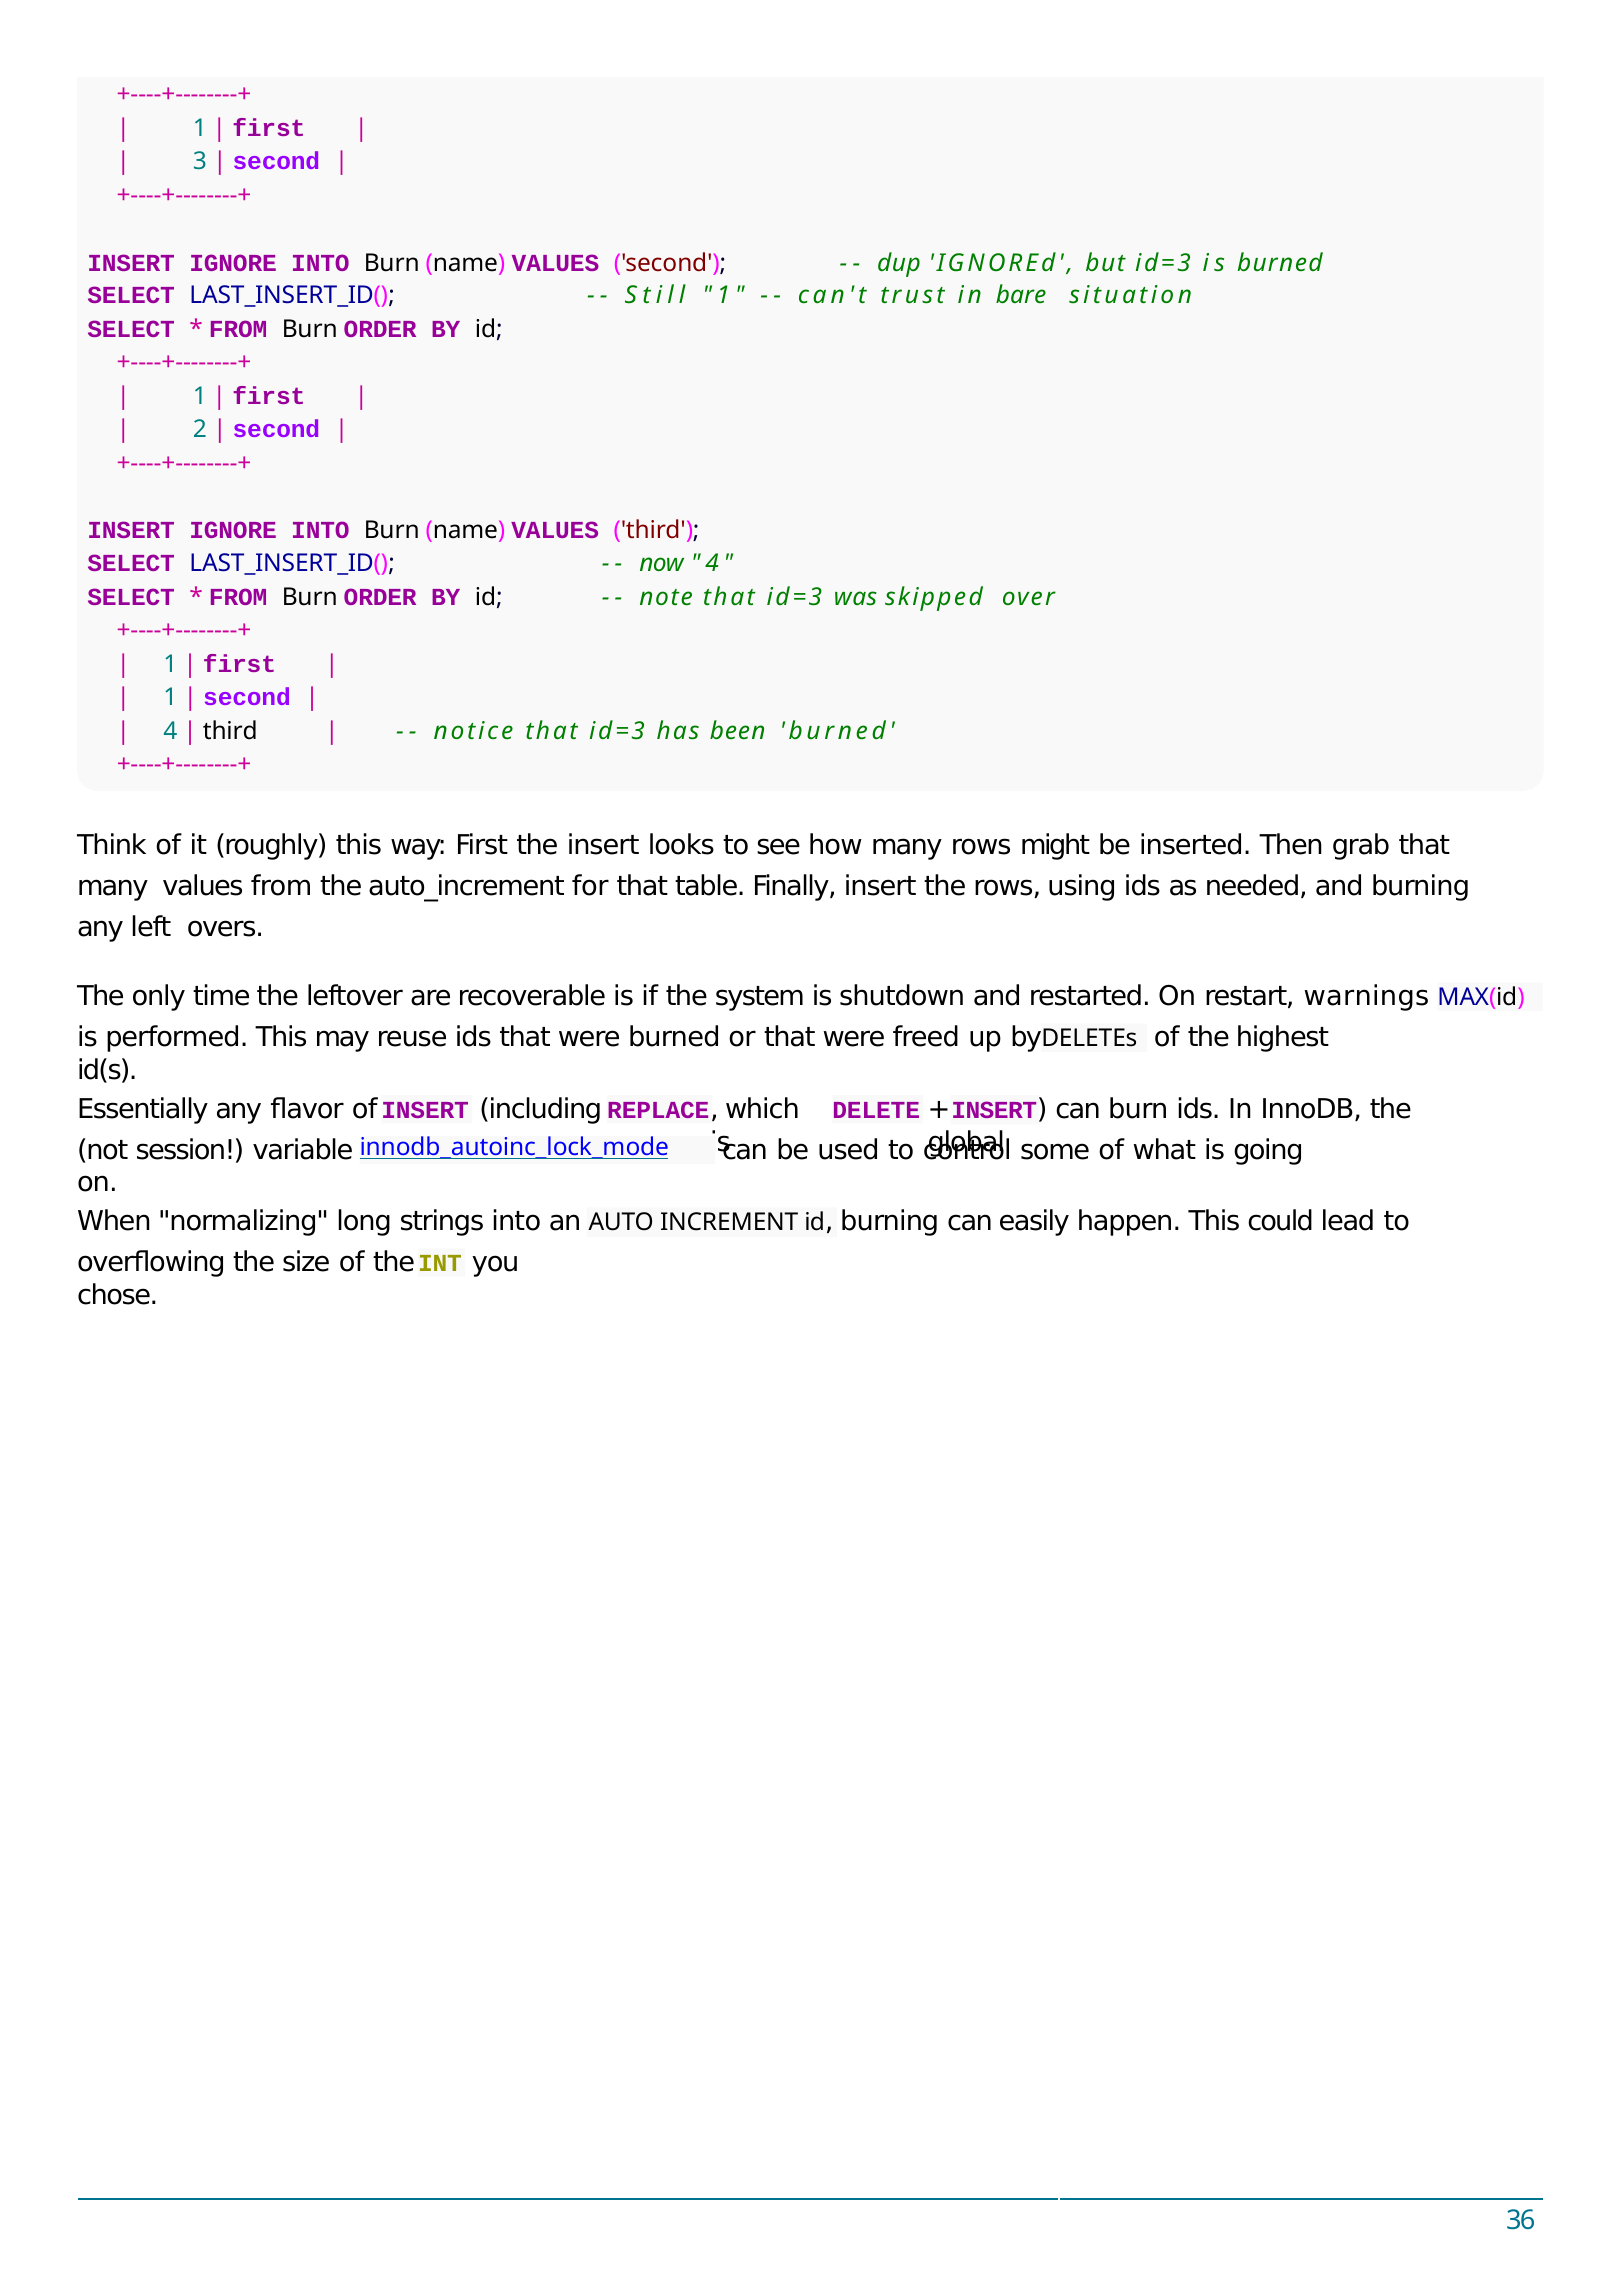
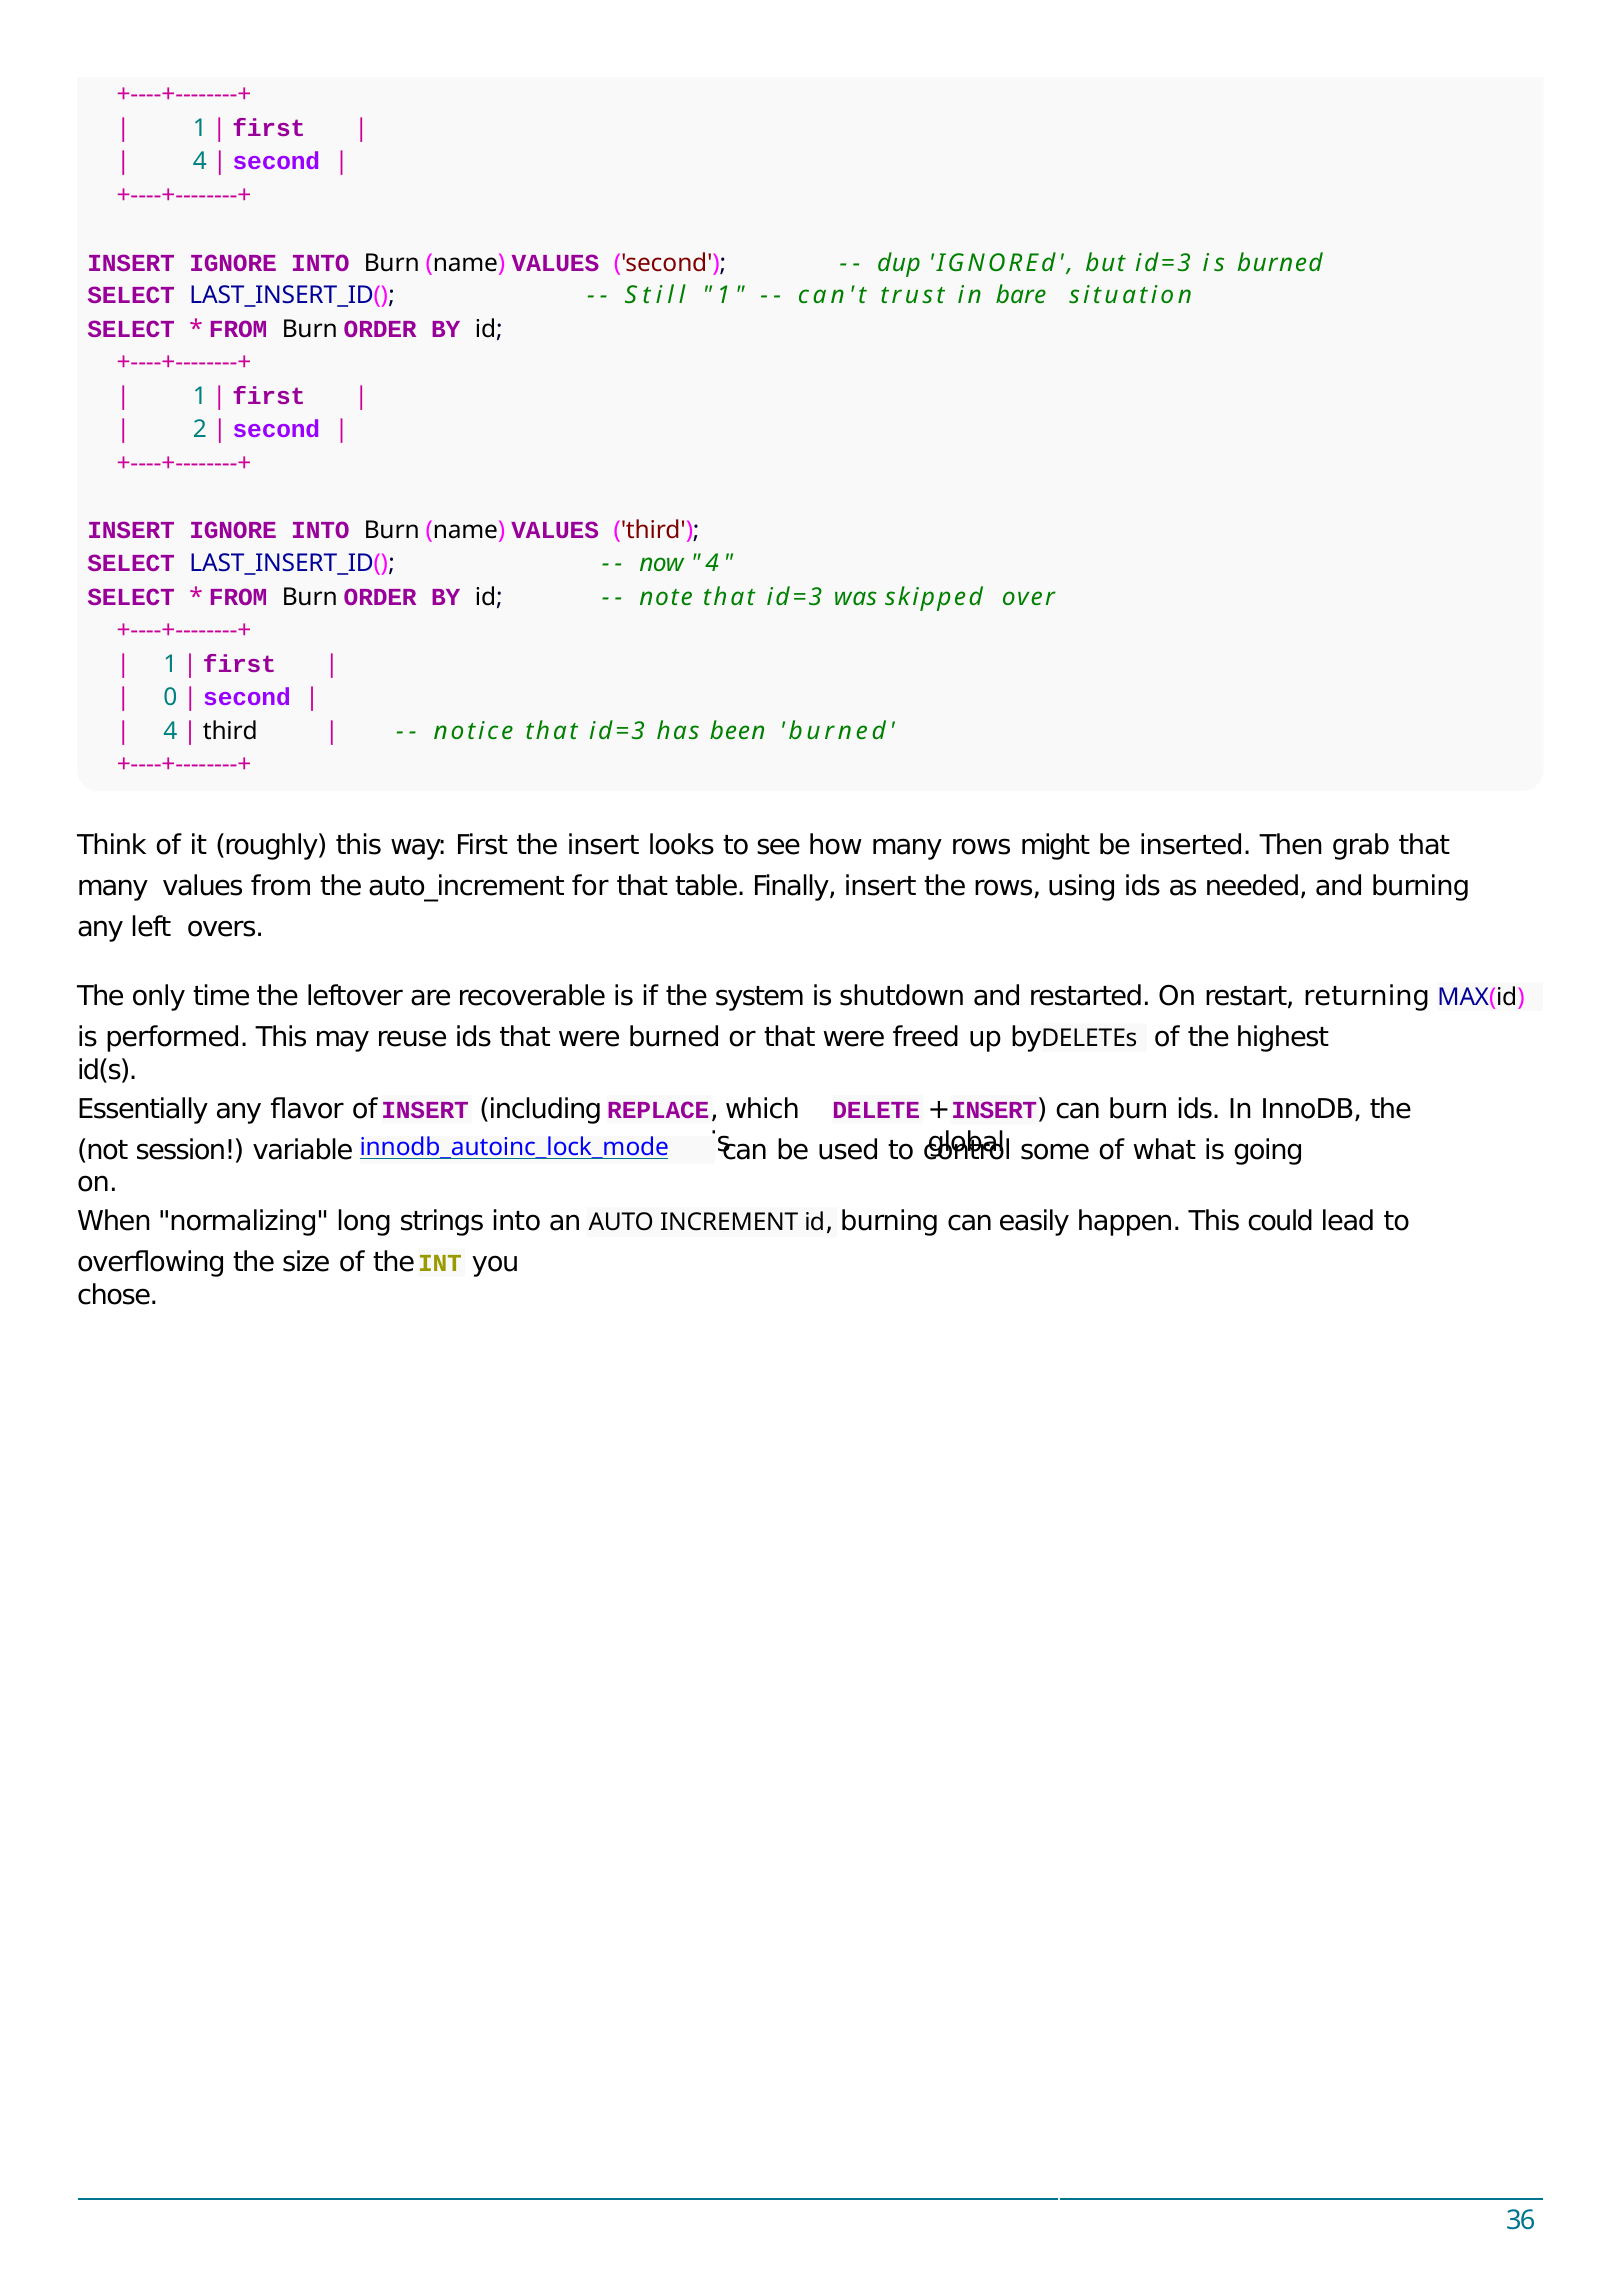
3 at (200, 162): 3 -> 4
1 at (170, 698): 1 -> 0
warnings: warnings -> returning
